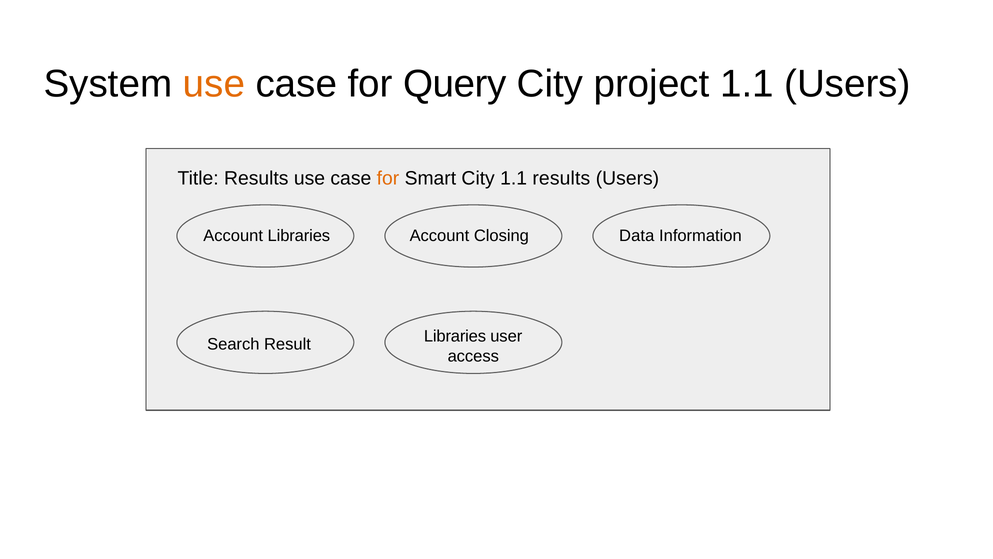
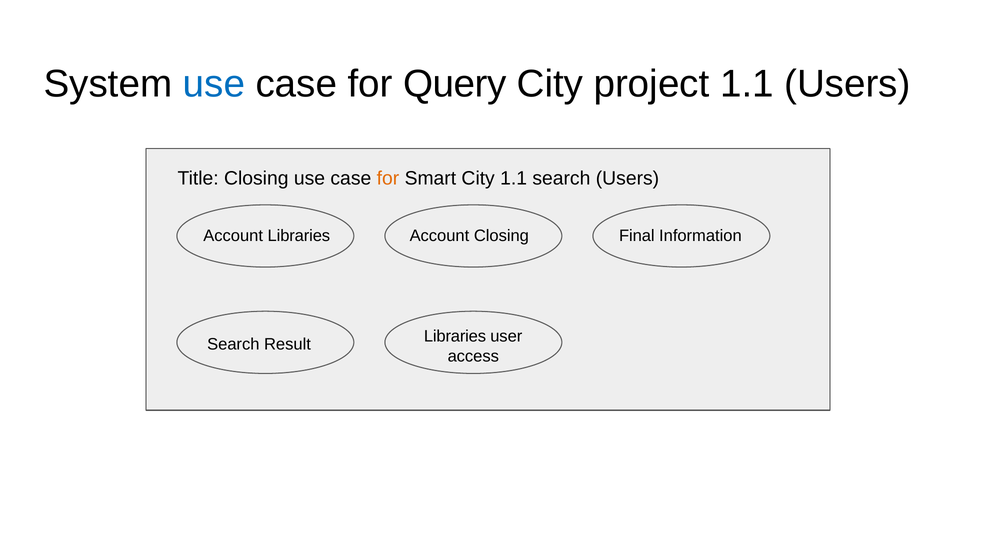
use at (214, 84) colour: orange -> blue
Title Results: Results -> Closing
1.1 results: results -> search
Data: Data -> Final
